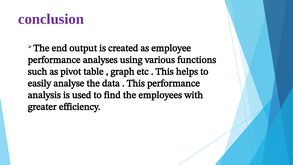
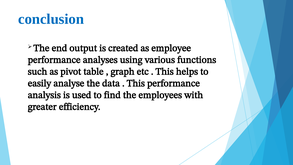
conclusion colour: purple -> blue
